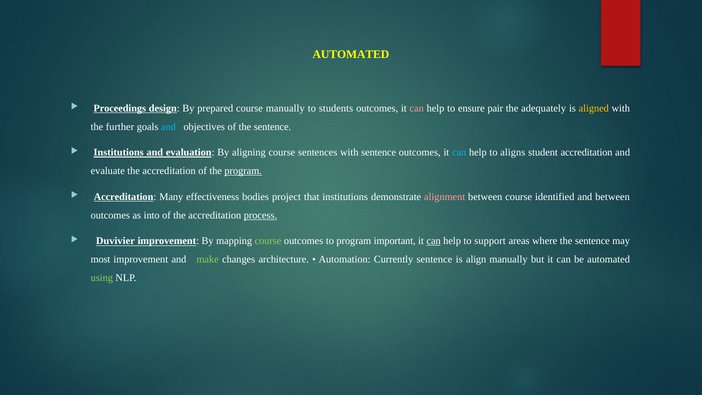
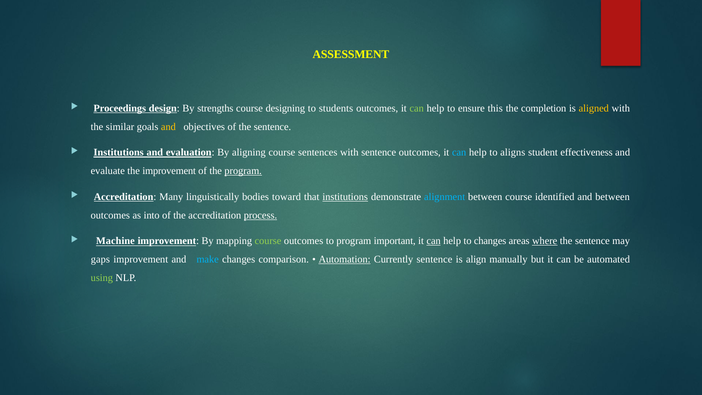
AUTOMATED at (351, 55): AUTOMATED -> ASSESSMENT
prepared: prepared -> strengths
course manually: manually -> designing
can at (417, 108) colour: pink -> light green
pair: pair -> this
adequately: adequately -> completion
further: further -> similar
and at (168, 127) colour: light blue -> yellow
student accreditation: accreditation -> effectiveness
evaluate the accreditation: accreditation -> improvement
effectiveness: effectiveness -> linguistically
project: project -> toward
institutions at (345, 197) underline: none -> present
alignment colour: pink -> light blue
Duvivier: Duvivier -> Machine
to support: support -> changes
where underline: none -> present
most: most -> gaps
make colour: light green -> light blue
architecture: architecture -> comparison
Automation underline: none -> present
